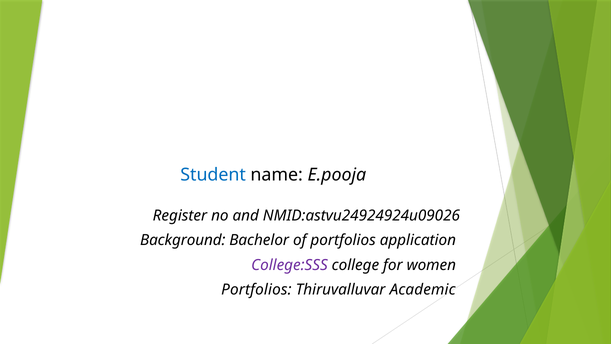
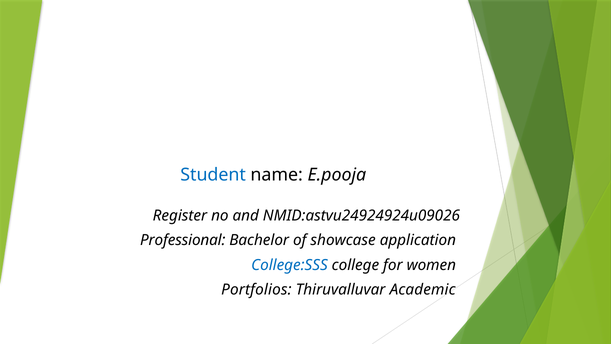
Background: Background -> Professional
of portfolios: portfolios -> showcase
College:SSS colour: purple -> blue
